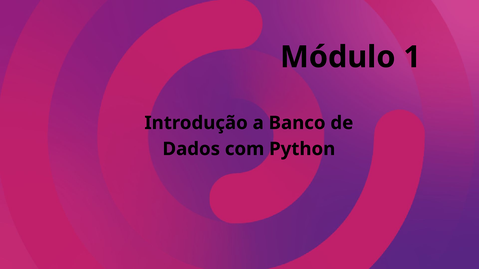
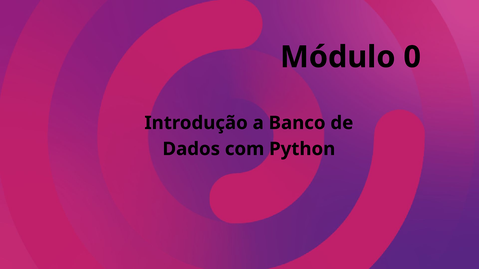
1: 1 -> 0
